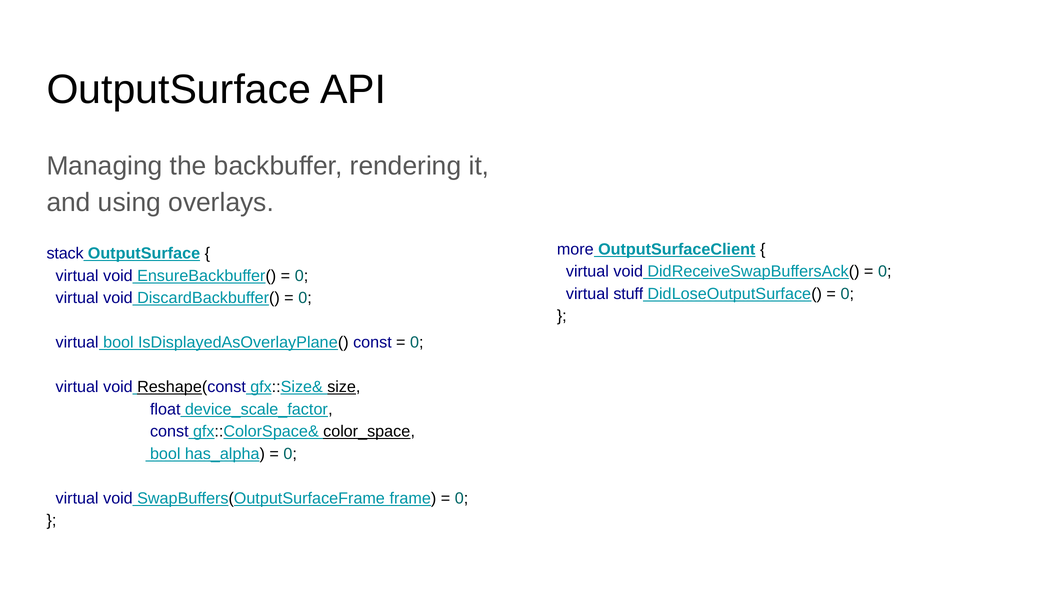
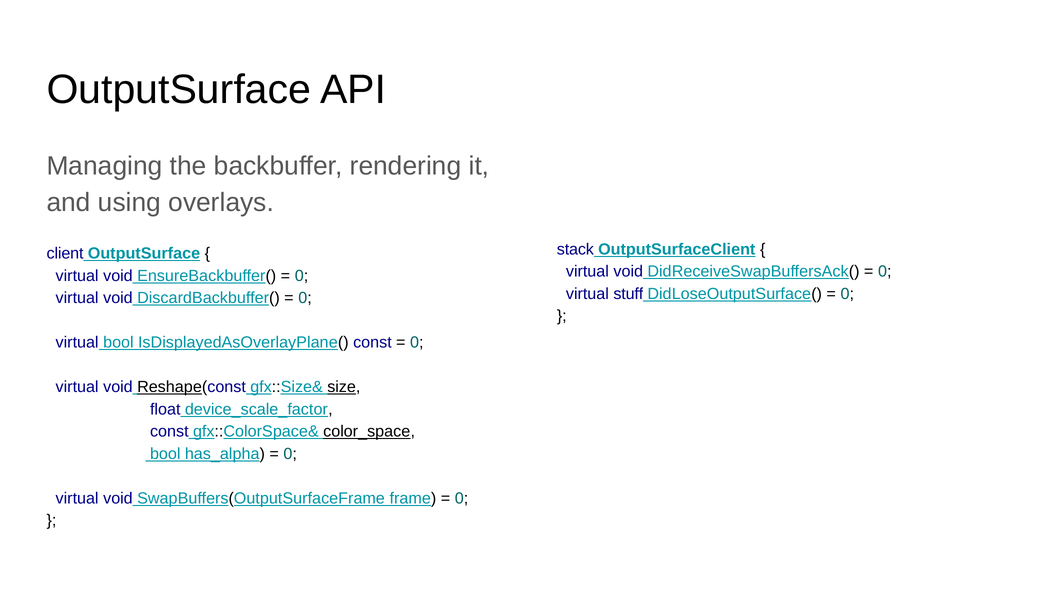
more: more -> stack
stack: stack -> client
